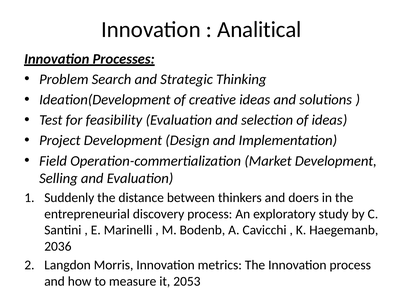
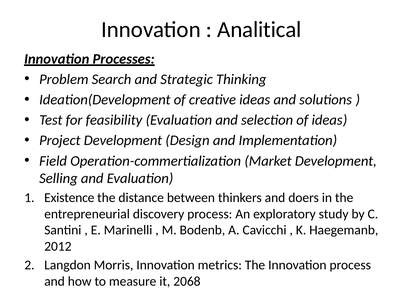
Suddenly: Suddenly -> Existence
2036: 2036 -> 2012
2053: 2053 -> 2068
